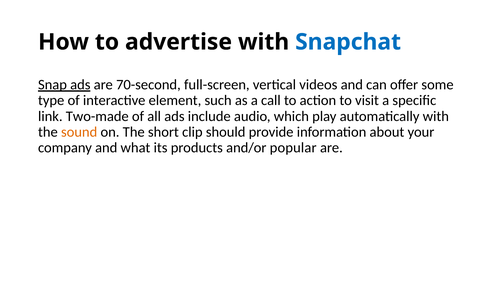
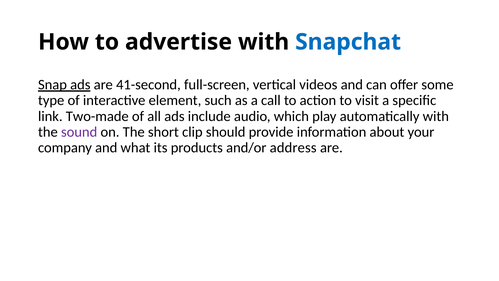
70-second: 70-second -> 41-second
sound colour: orange -> purple
popular: popular -> address
